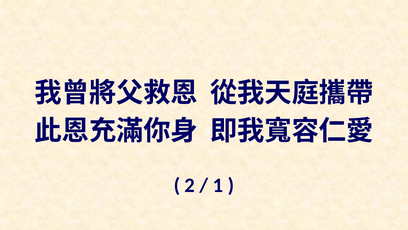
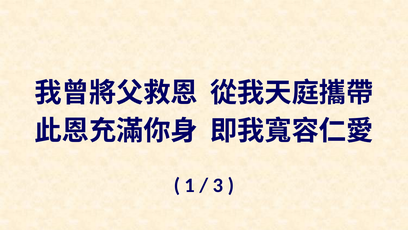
2: 2 -> 1
1: 1 -> 3
